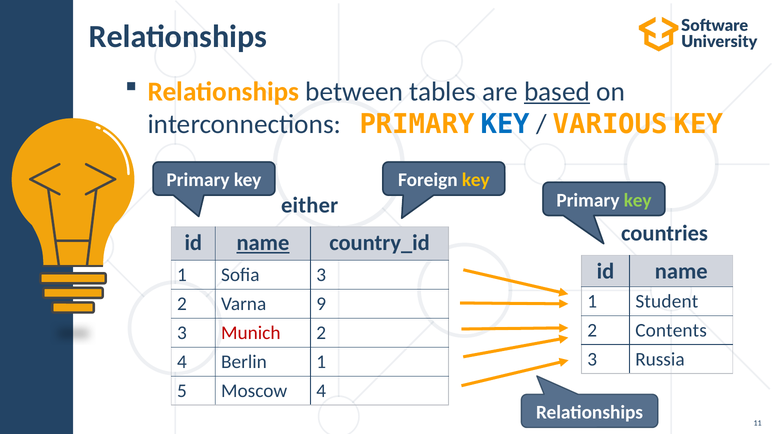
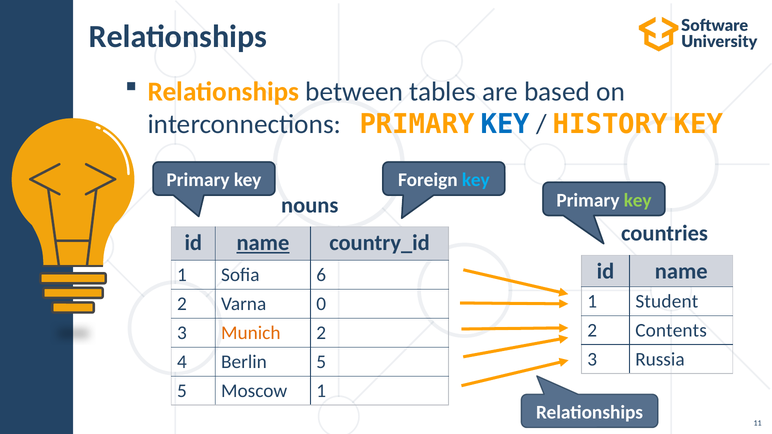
based underline: present -> none
VARIOUS: VARIOUS -> HISTORY
key at (476, 180) colour: yellow -> light blue
either: either -> nouns
Sofia 3: 3 -> 6
9: 9 -> 0
Munich colour: red -> orange
Berlin 1: 1 -> 5
Moscow 4: 4 -> 1
